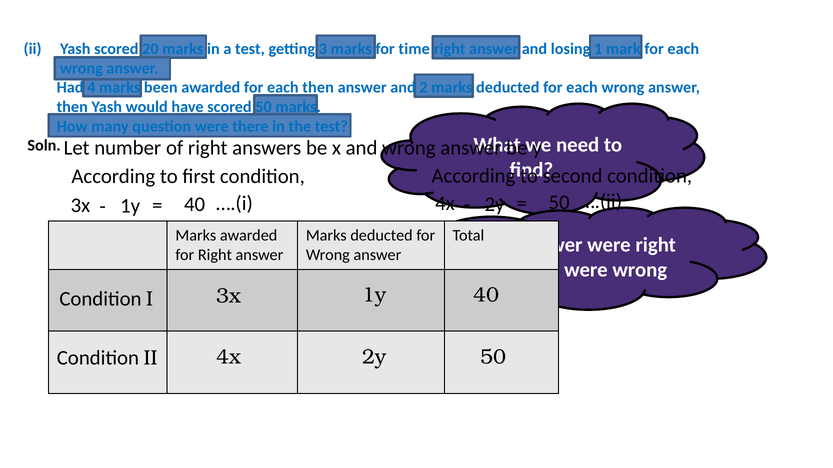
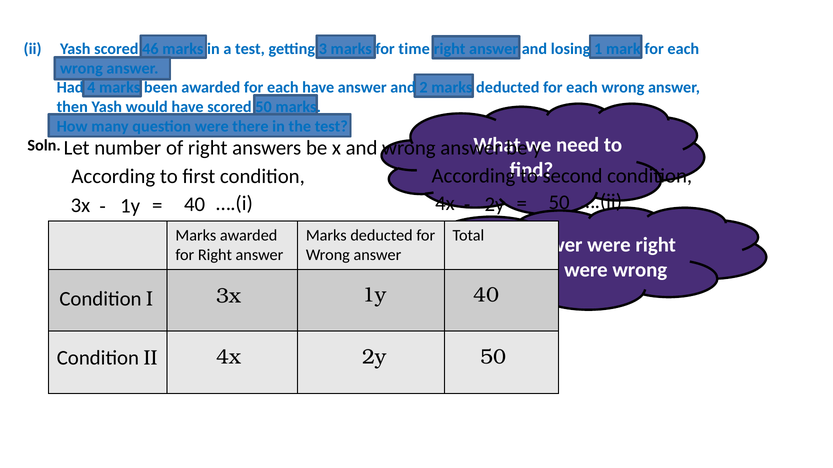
20: 20 -> 46
each then: then -> have
